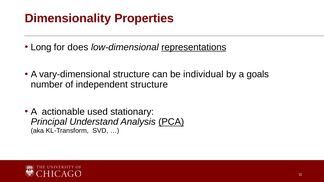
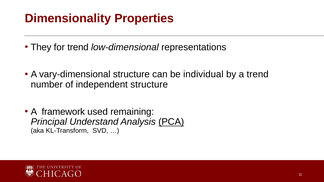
Long: Long -> They
for does: does -> trend
representations underline: present -> none
a goals: goals -> trend
actionable: actionable -> framework
stationary: stationary -> remaining
